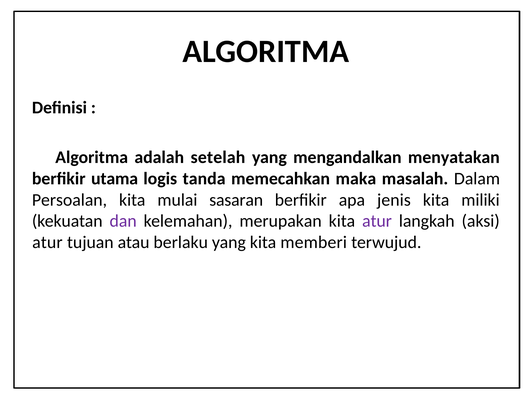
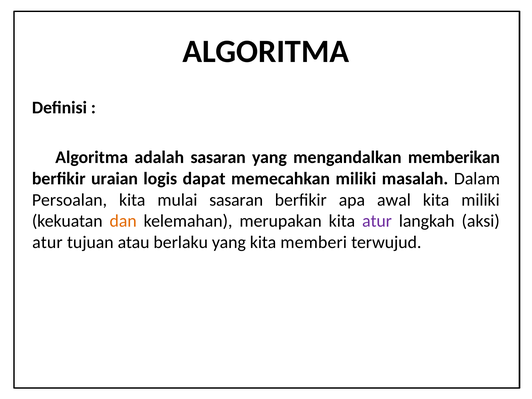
adalah setelah: setelah -> sasaran
menyatakan: menyatakan -> memberikan
utama: utama -> uraian
tanda: tanda -> dapat
memecahkan maka: maka -> miliki
jenis: jenis -> awal
dan colour: purple -> orange
